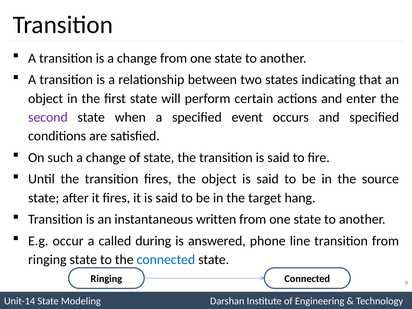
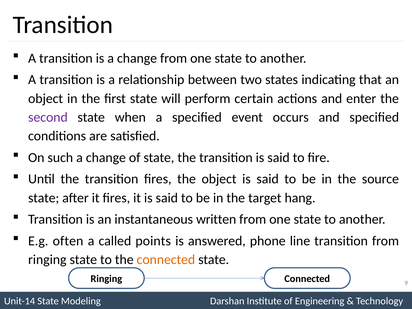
occur: occur -> often
during: during -> points
connected at (166, 260) colour: blue -> orange
